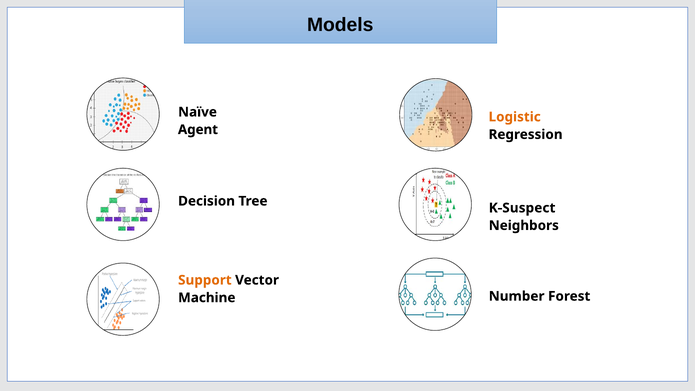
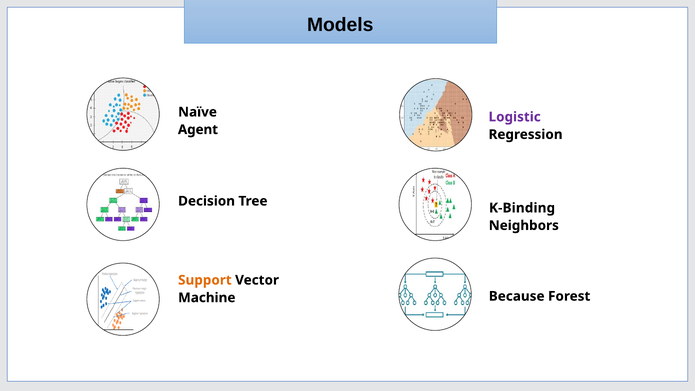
Logistic colour: orange -> purple
K-Suspect: K-Suspect -> K-Binding
Number: Number -> Because
